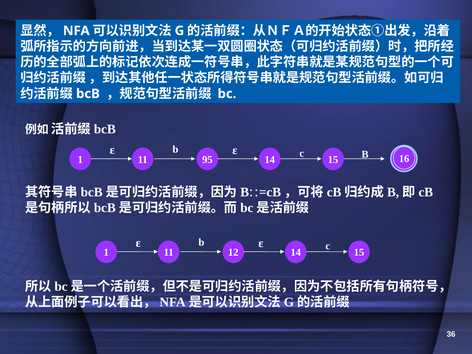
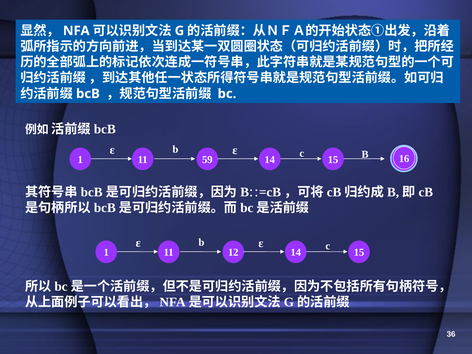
95: 95 -> 59
